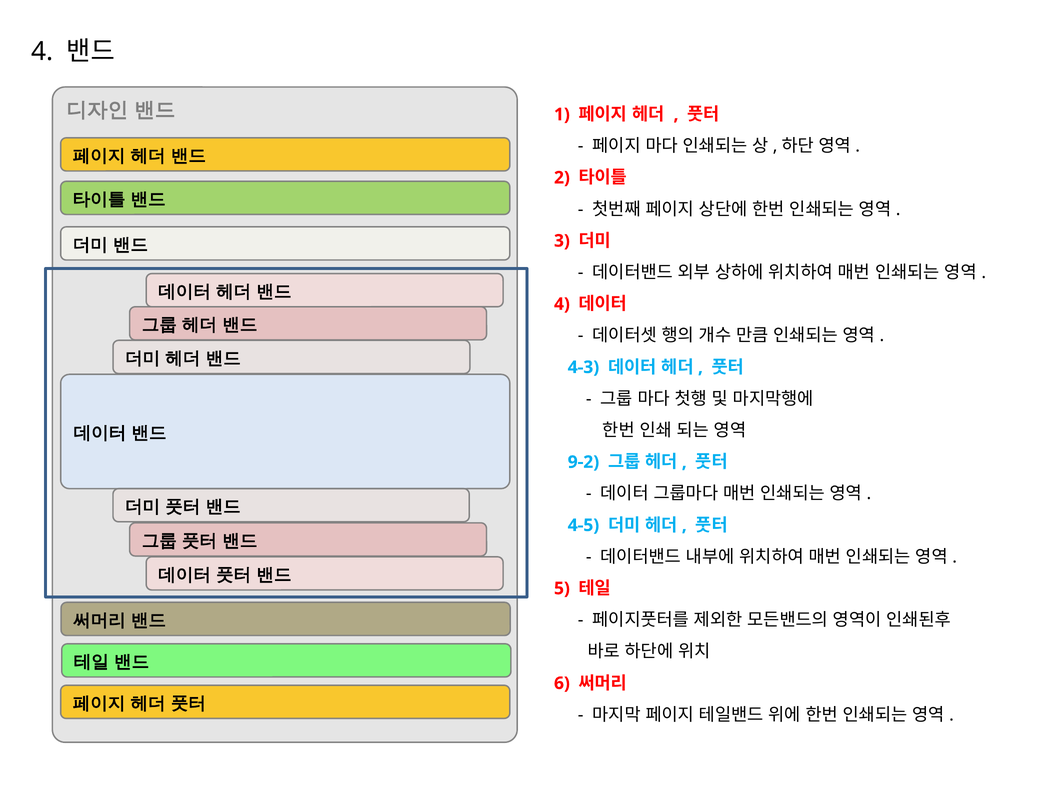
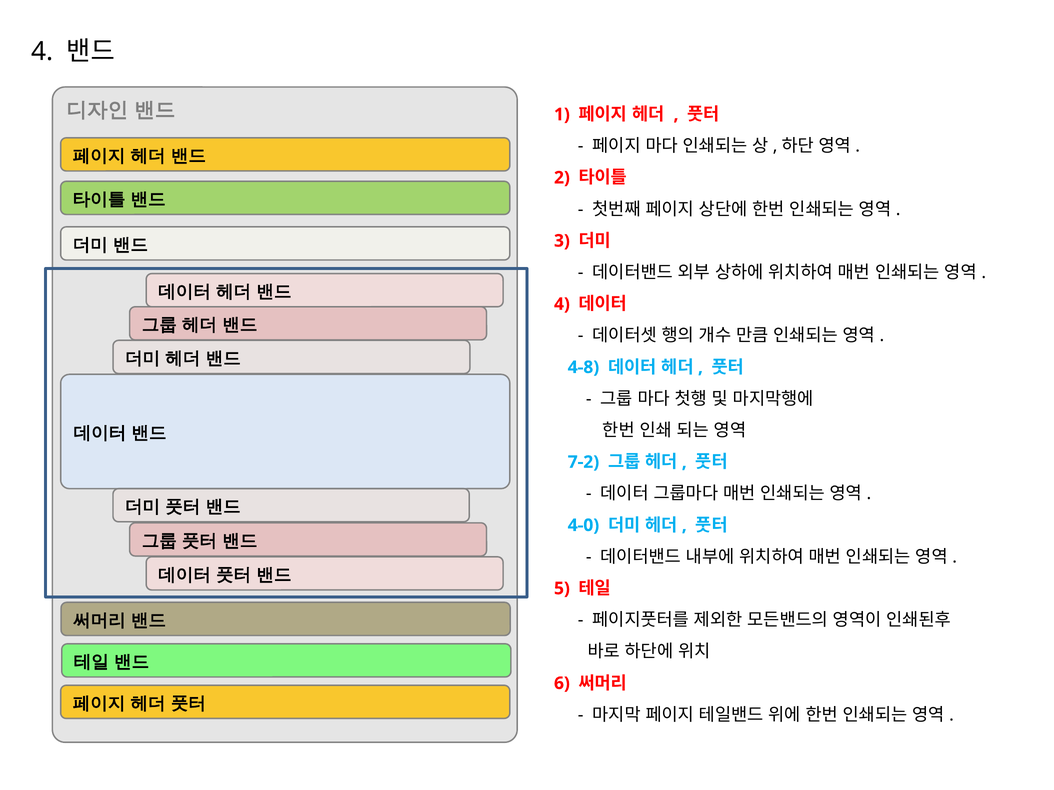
4-3: 4-3 -> 4-8
9-2: 9-2 -> 7-2
4-5: 4-5 -> 4-0
